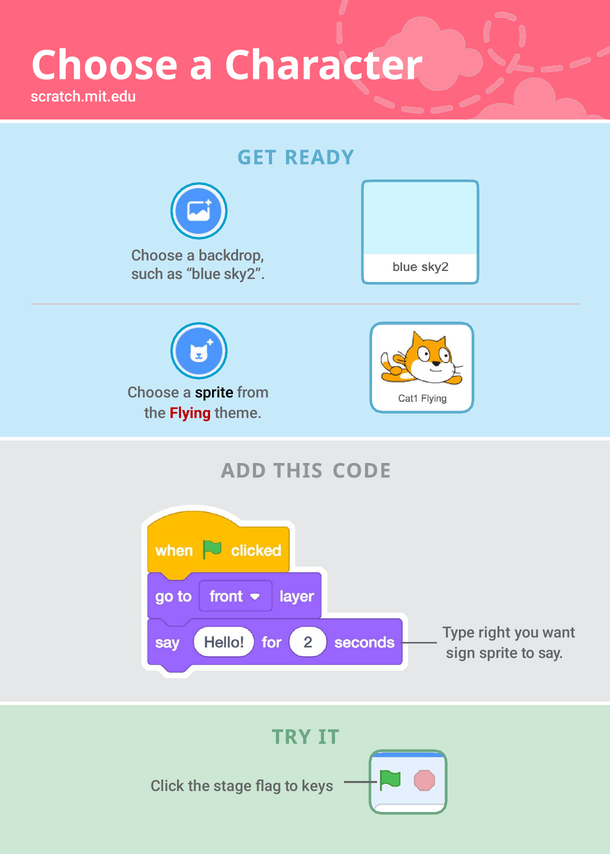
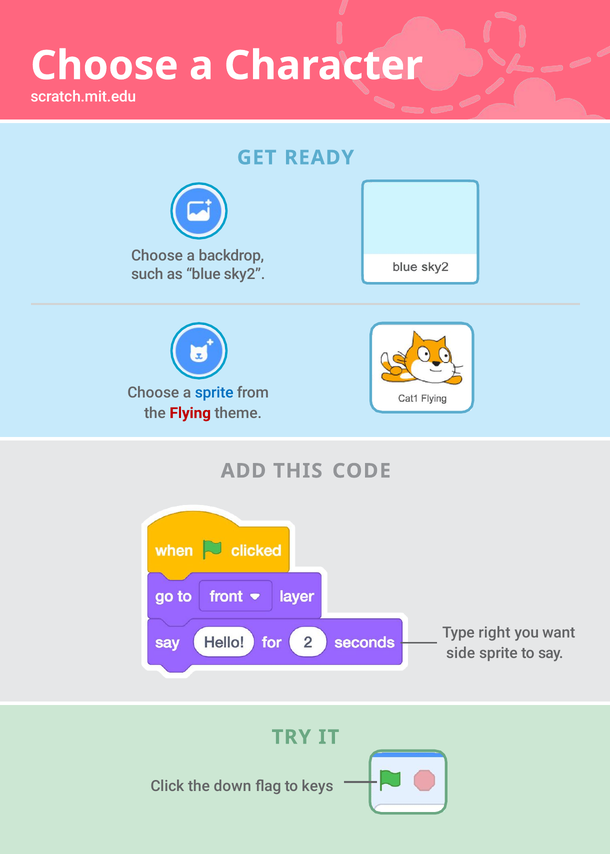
sprite at (214, 393) colour: black -> blue
sign: sign -> side
stage: stage -> down
